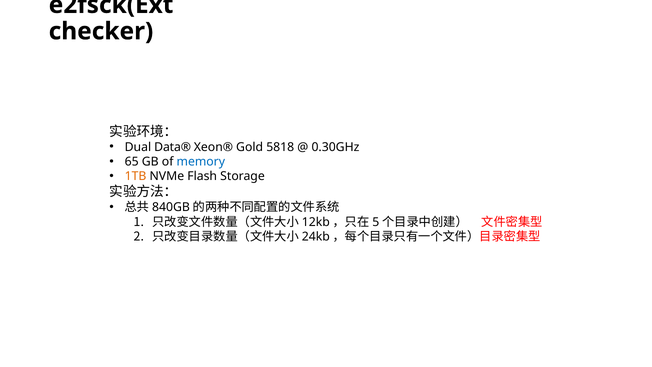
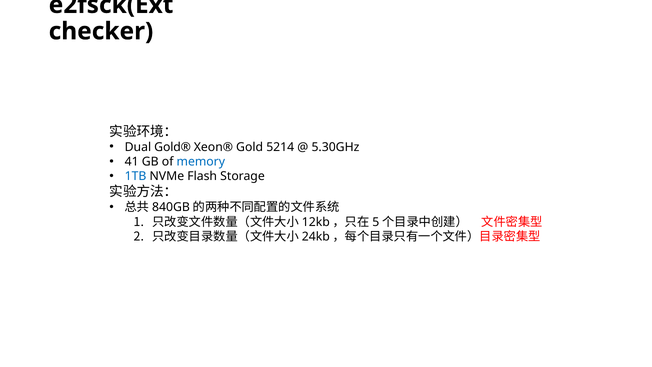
Data®: Data® -> Gold®
5818: 5818 -> 5214
0.30GHz: 0.30GHz -> 5.30GHz
65: 65 -> 41
1TB colour: orange -> blue
